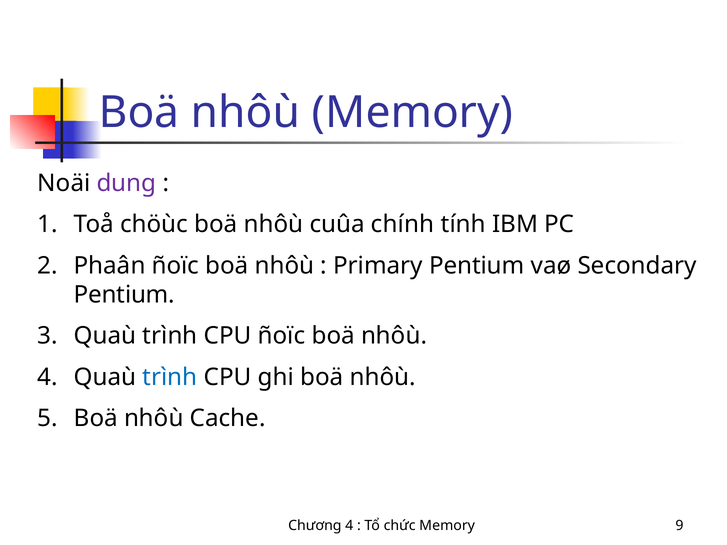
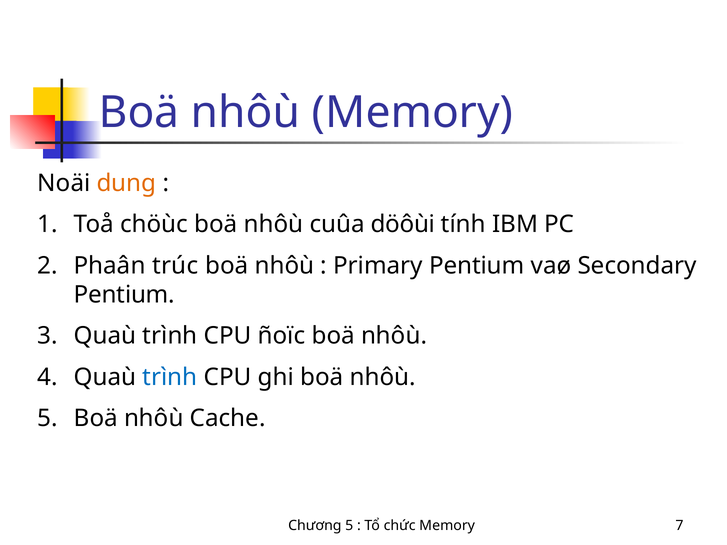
dung colour: purple -> orange
chính: chính -> döôùi
Phaân ñoïc: ñoïc -> trúc
Chương 4: 4 -> 5
9: 9 -> 7
